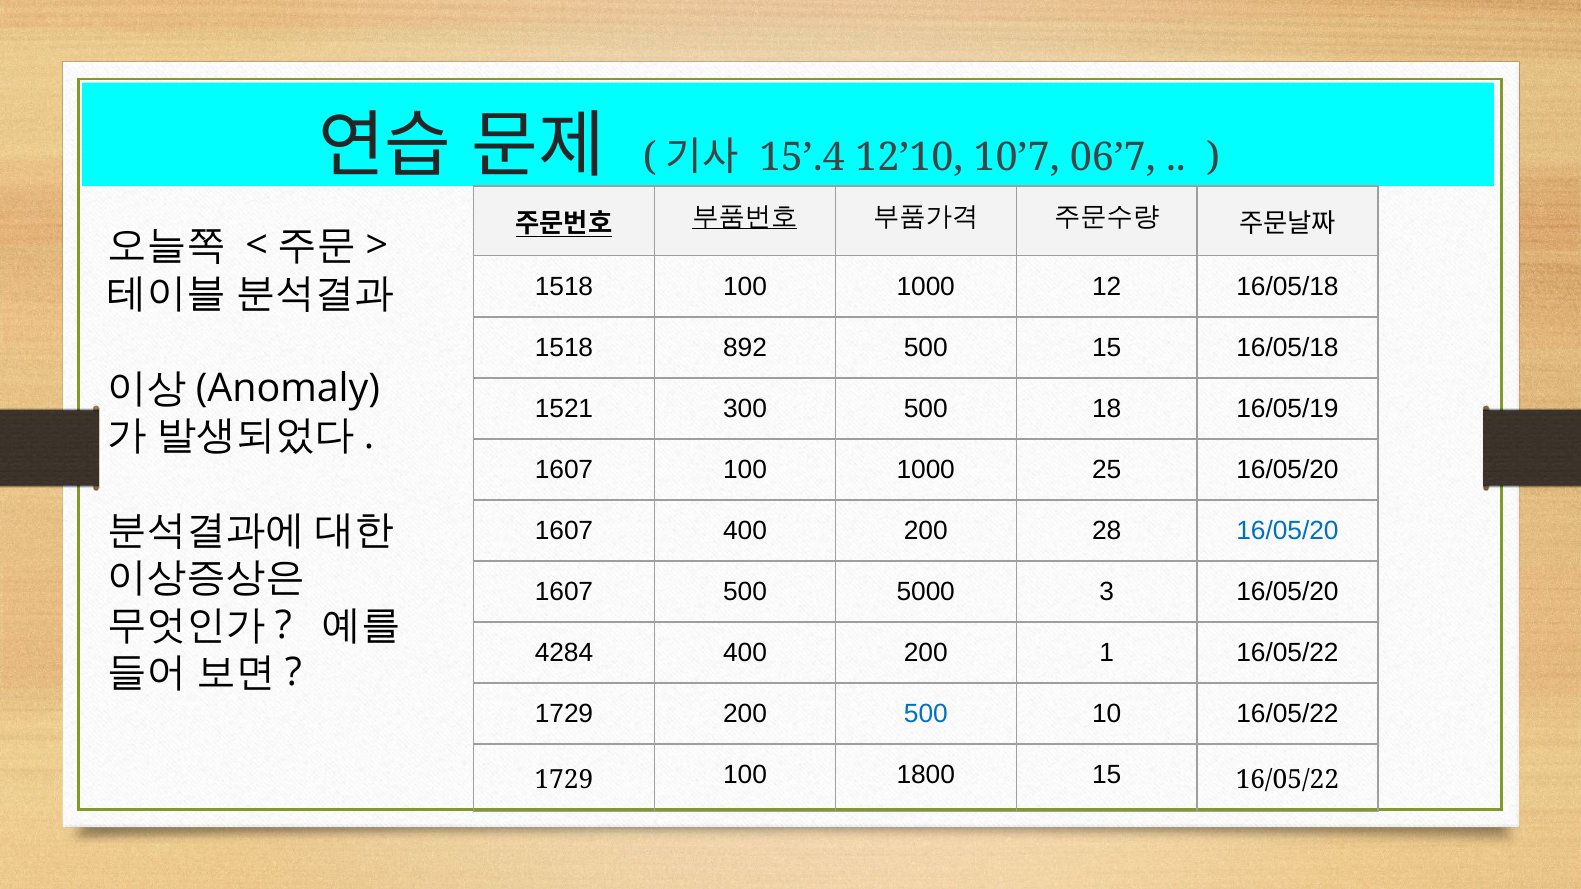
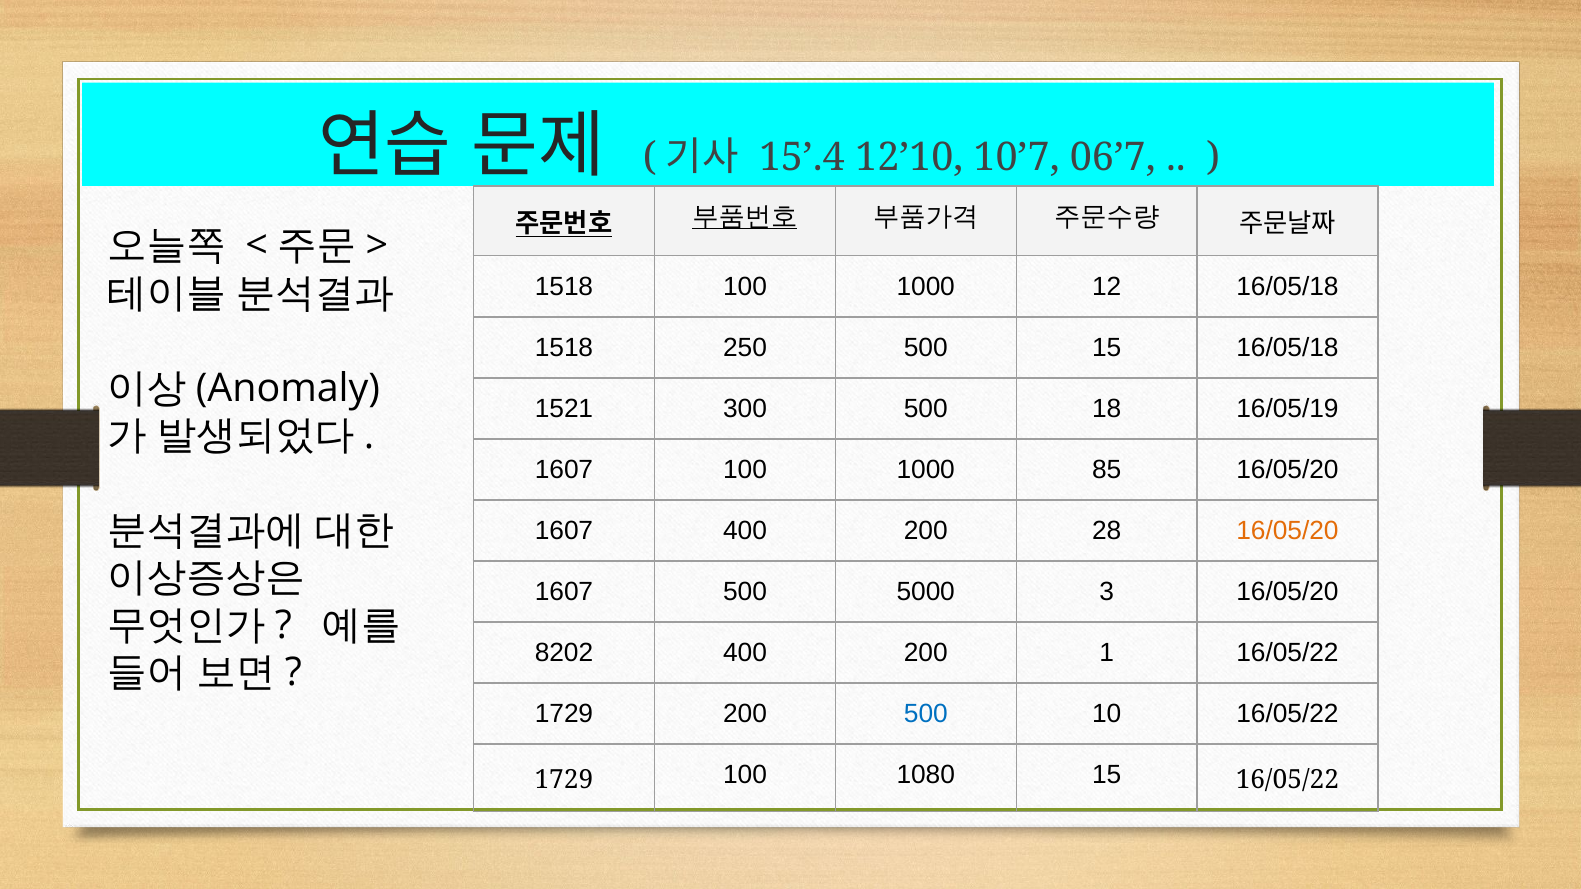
892: 892 -> 250
25: 25 -> 85
16/05/20 at (1287, 531) colour: blue -> orange
4284: 4284 -> 8202
1800: 1800 -> 1080
